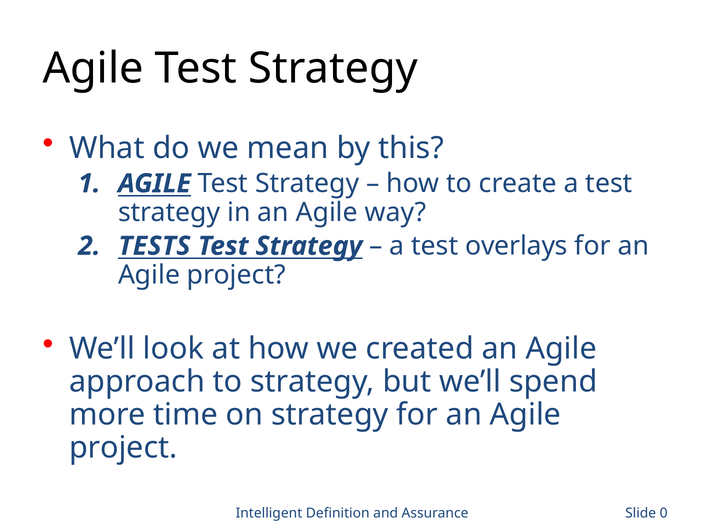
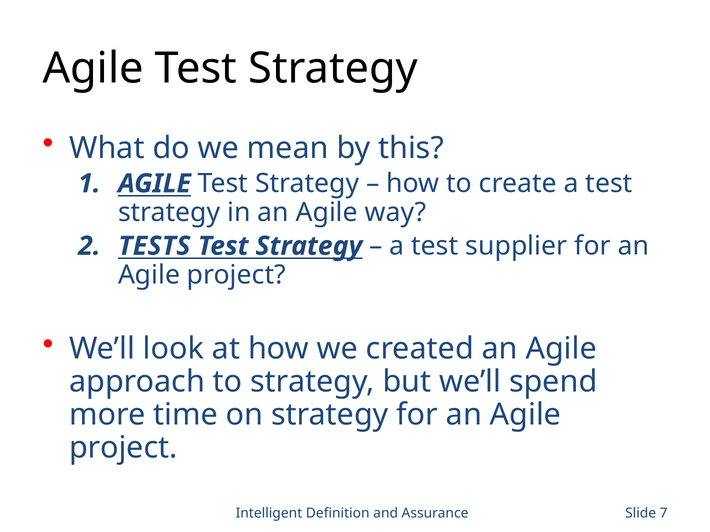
overlays: overlays -> supplier
0: 0 -> 7
